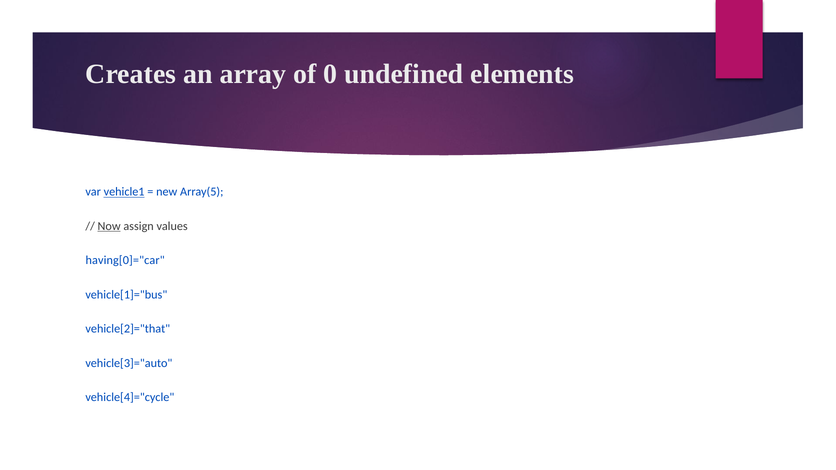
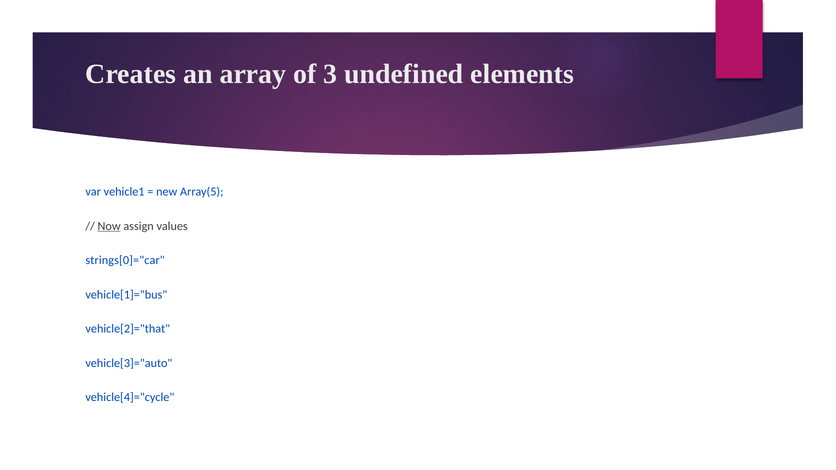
0: 0 -> 3
vehicle1 underline: present -> none
having[0]="car: having[0]="car -> strings[0]="car
